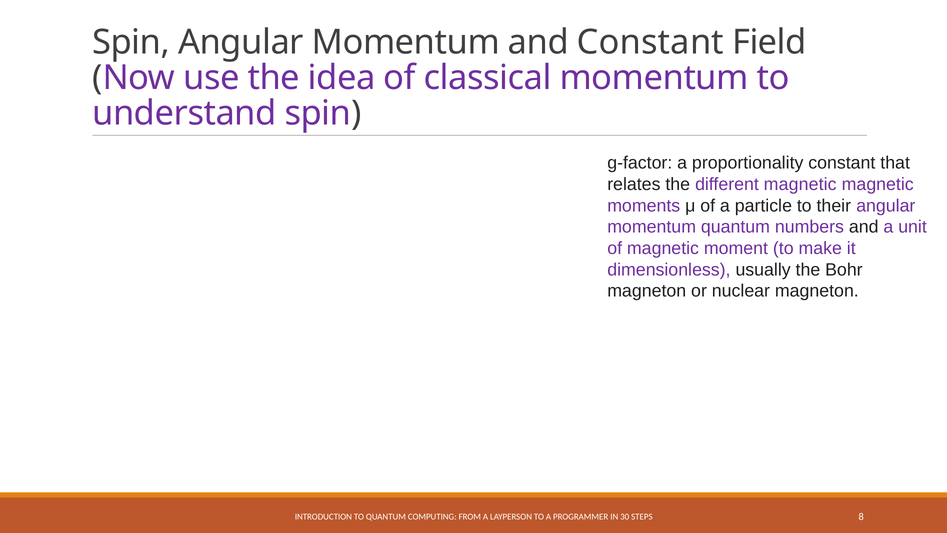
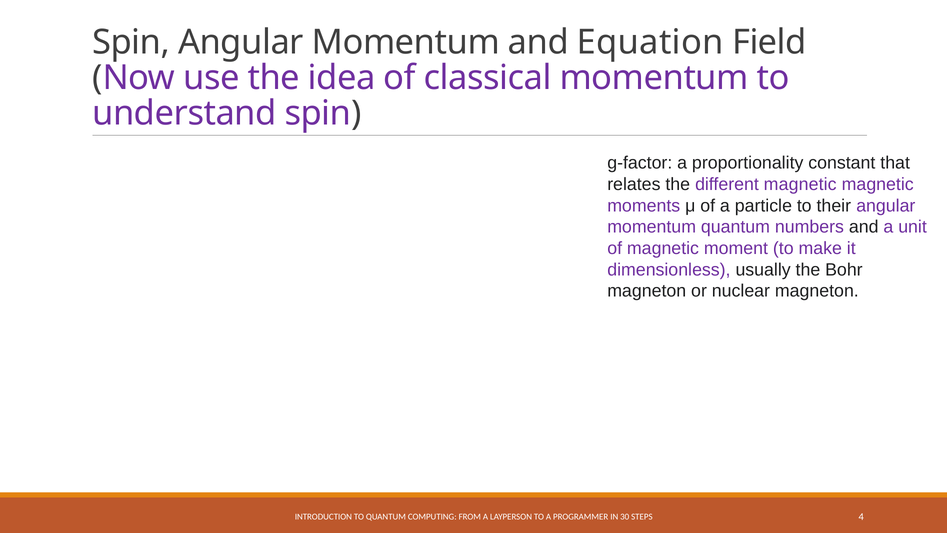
and Constant: Constant -> Equation
8: 8 -> 4
